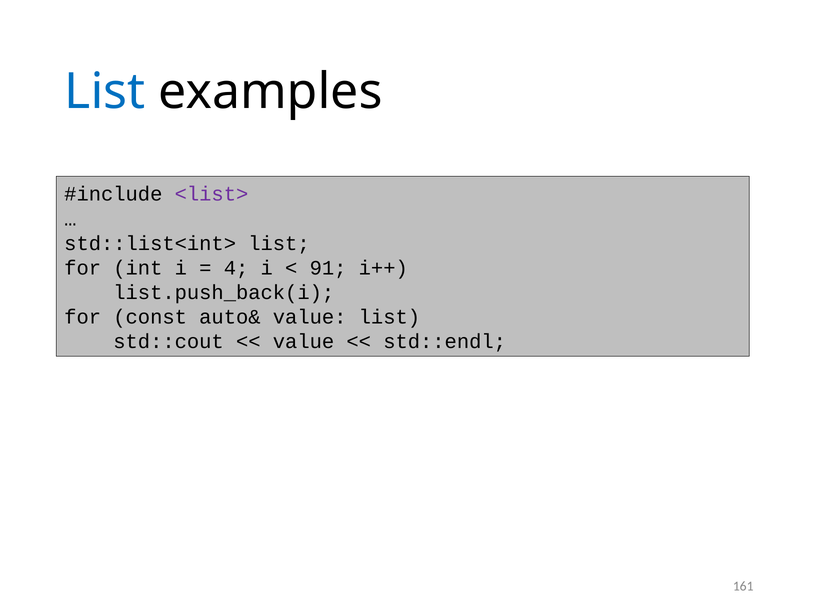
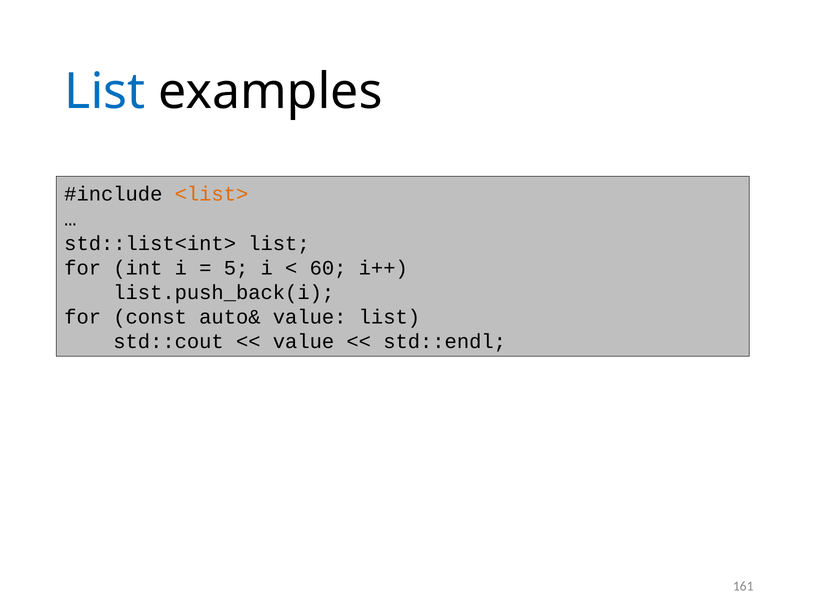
<list> colour: purple -> orange
4: 4 -> 5
91: 91 -> 60
